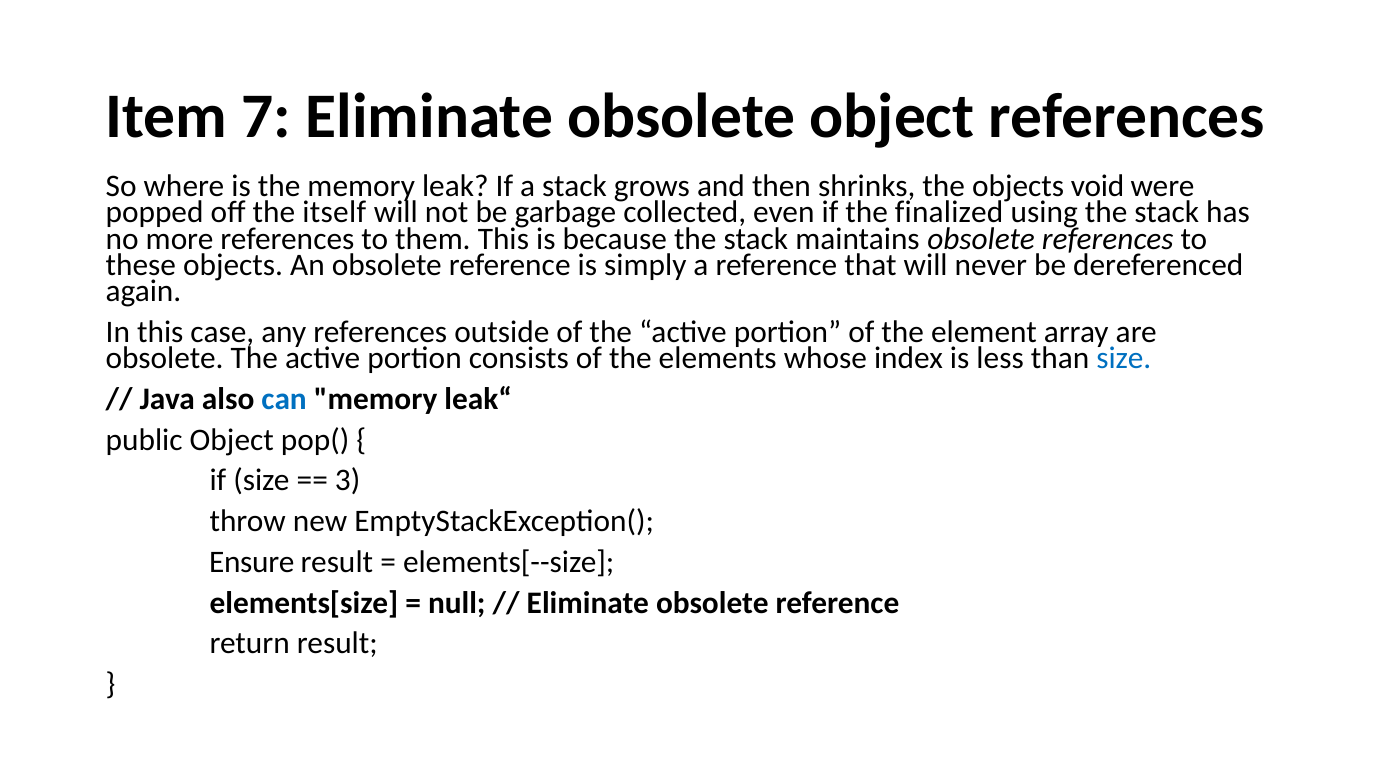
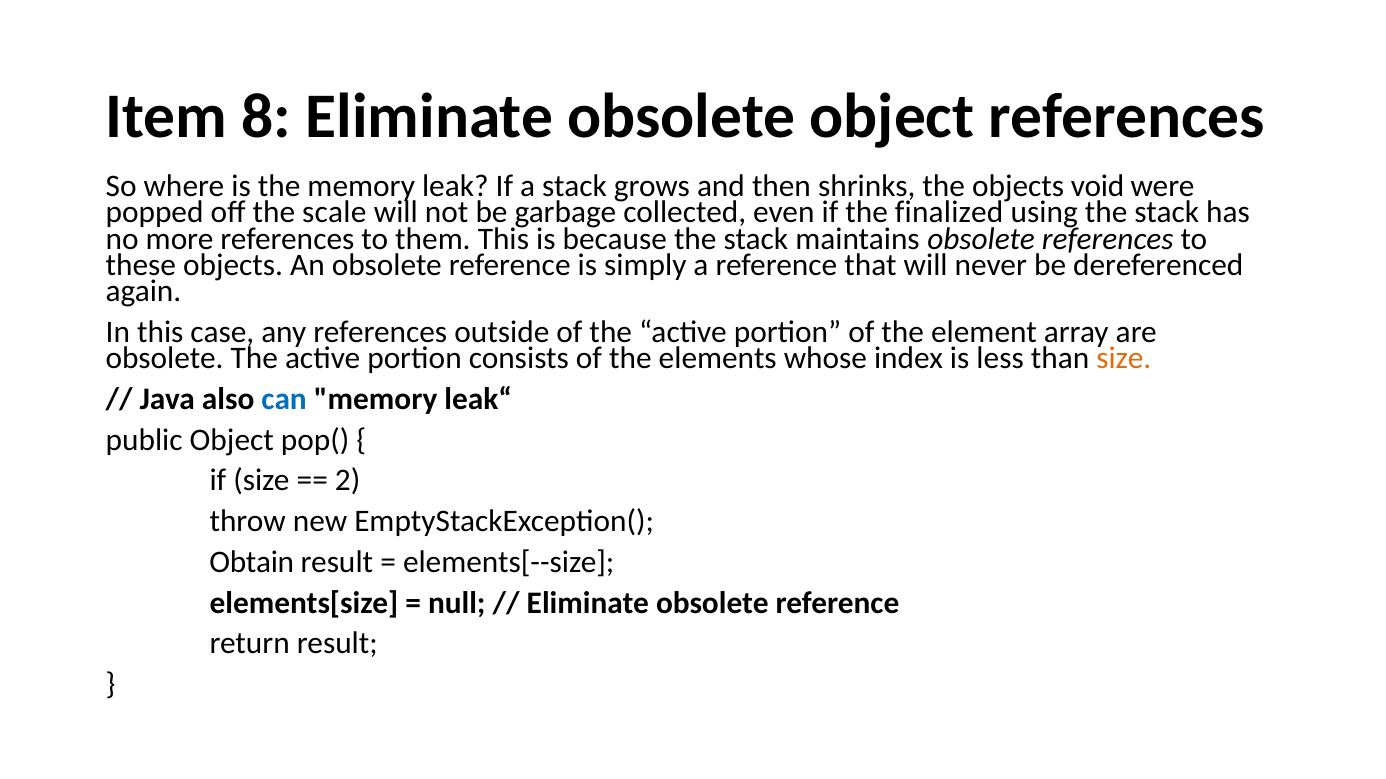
7: 7 -> 8
itself: itself -> scale
size at (1124, 359) colour: blue -> orange
3: 3 -> 2
Ensure: Ensure -> Obtain
